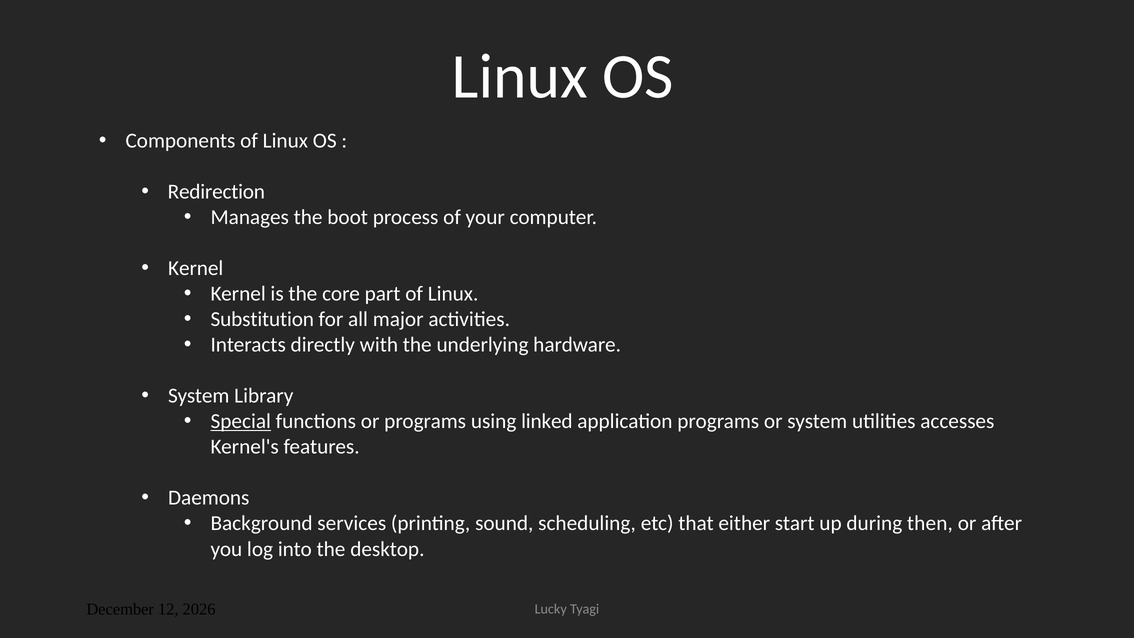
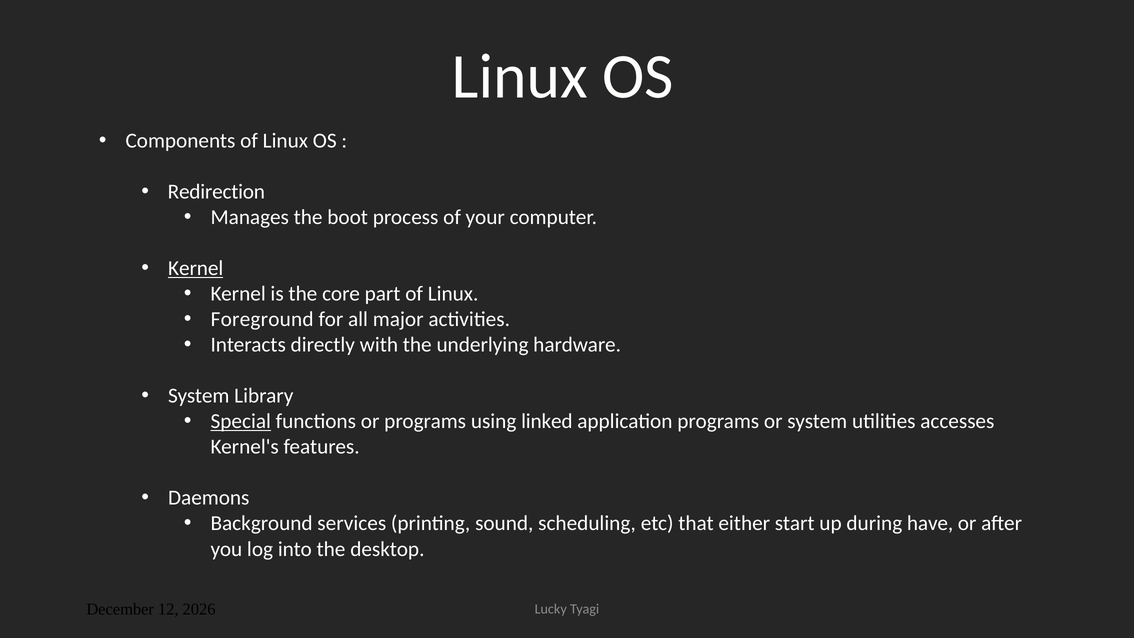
Kernel at (196, 268) underline: none -> present
Substitution: Substitution -> Foreground
then: then -> have
